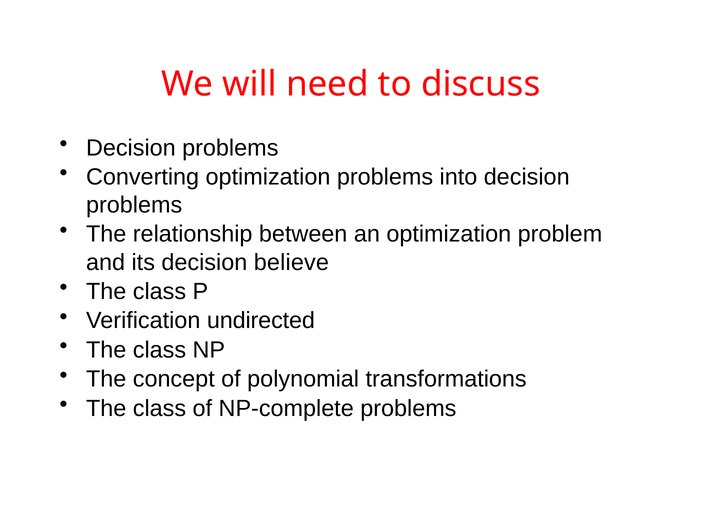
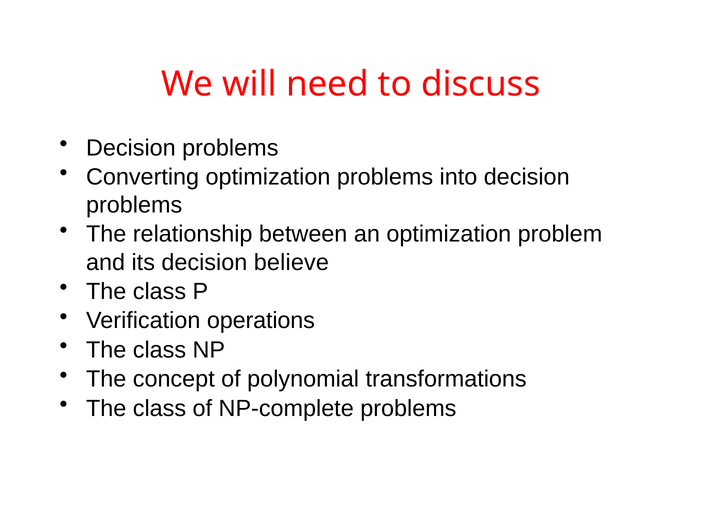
undirected: undirected -> operations
